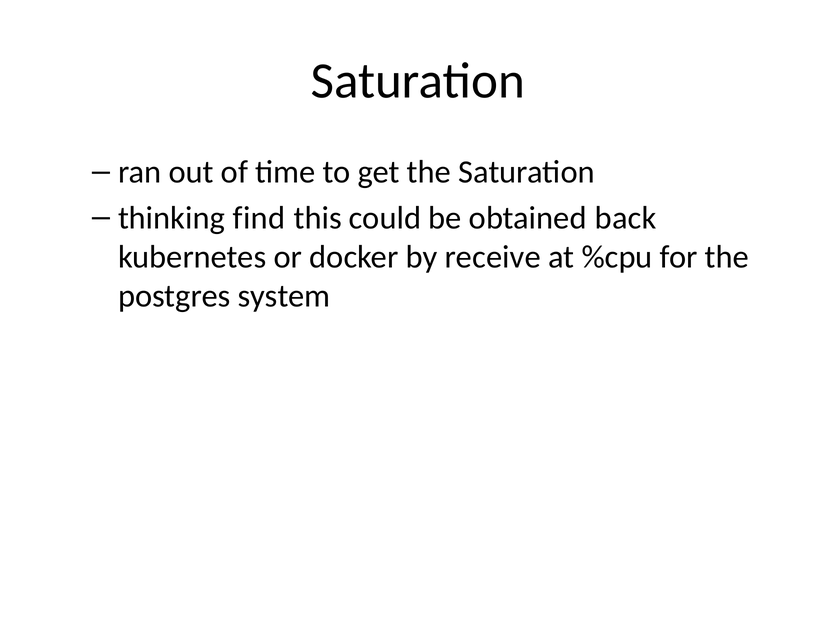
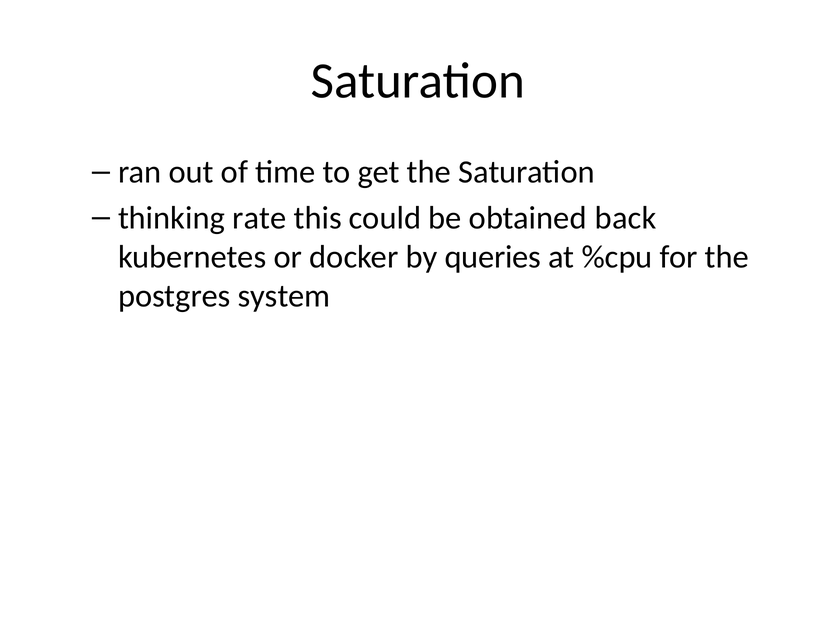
find: find -> rate
receive: receive -> queries
